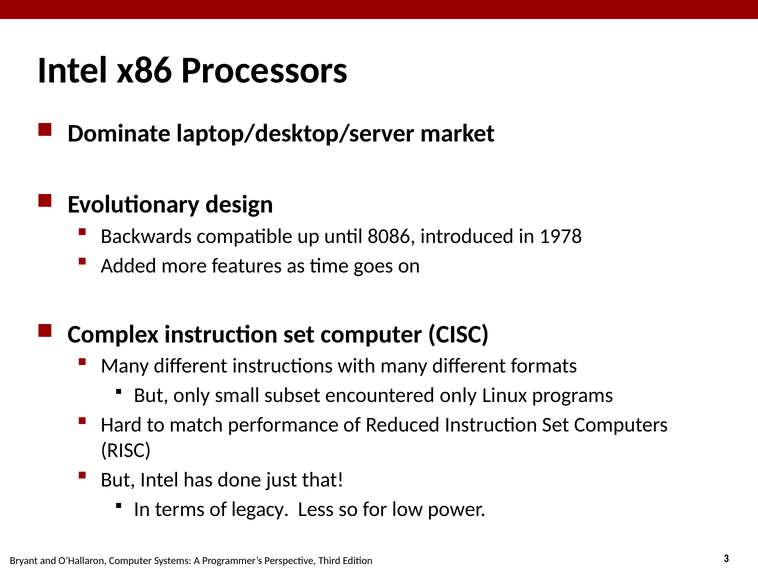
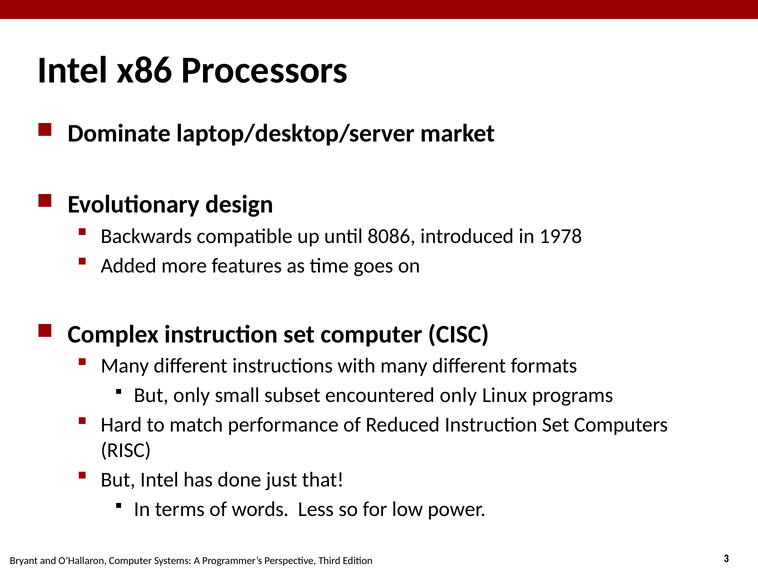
legacy: legacy -> words
